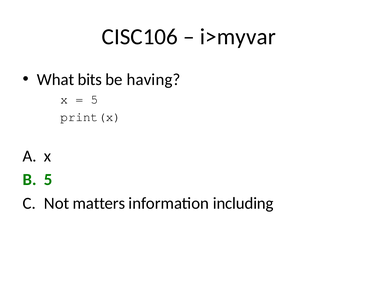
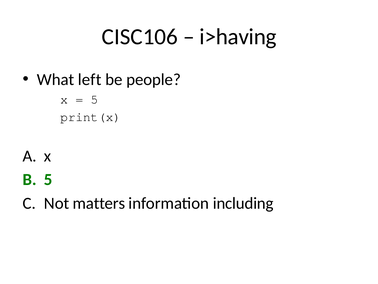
i>myvar: i>myvar -> i>having
bits: bits -> left
having: having -> people
